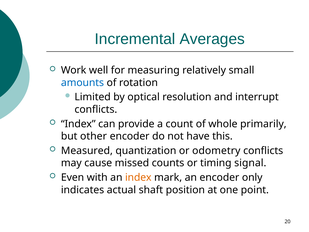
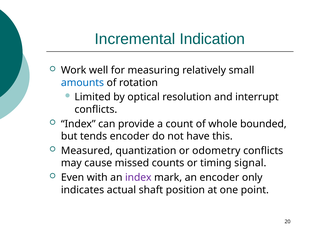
Averages: Averages -> Indication
primarily: primarily -> bounded
other: other -> tends
index at (138, 177) colour: orange -> purple
